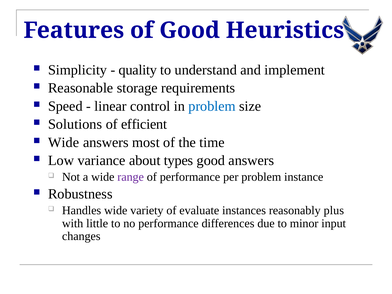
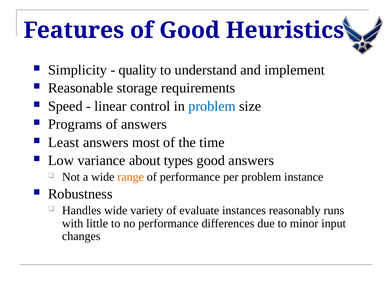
Solutions: Solutions -> Programs
of efficient: efficient -> answers
Wide at (64, 142): Wide -> Least
range colour: purple -> orange
plus: plus -> runs
